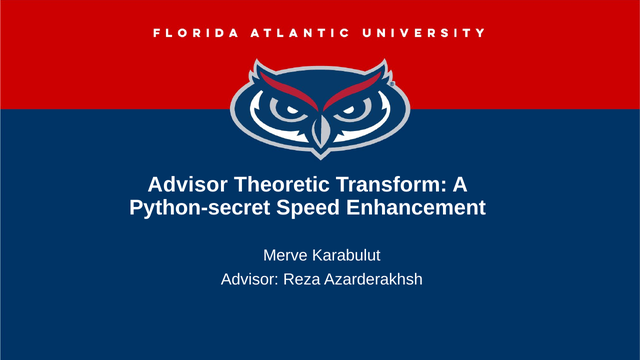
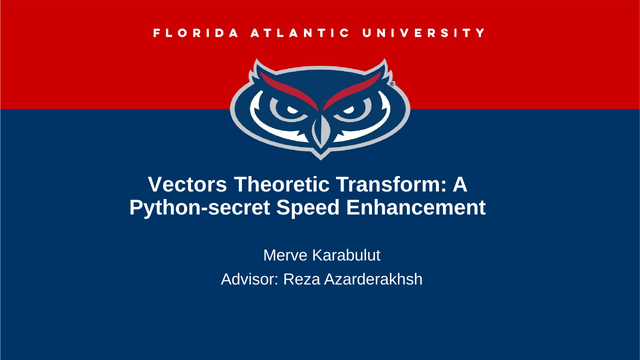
Advisor at (188, 185): Advisor -> Vectors
